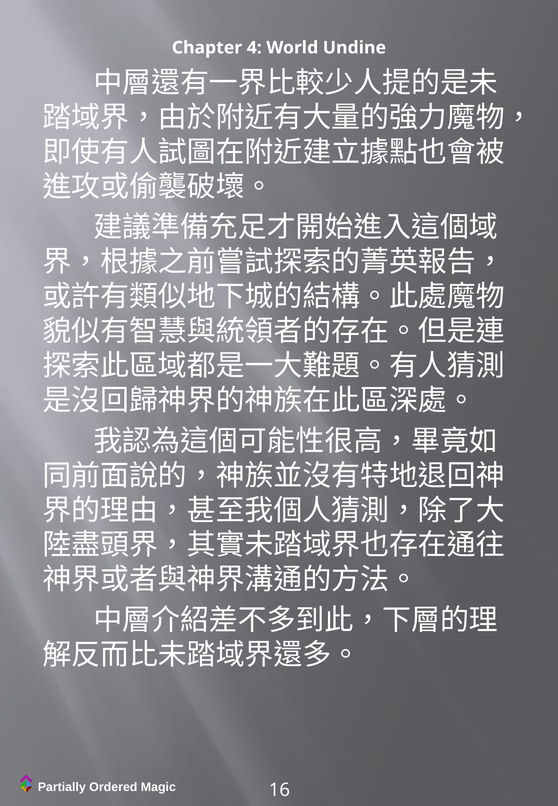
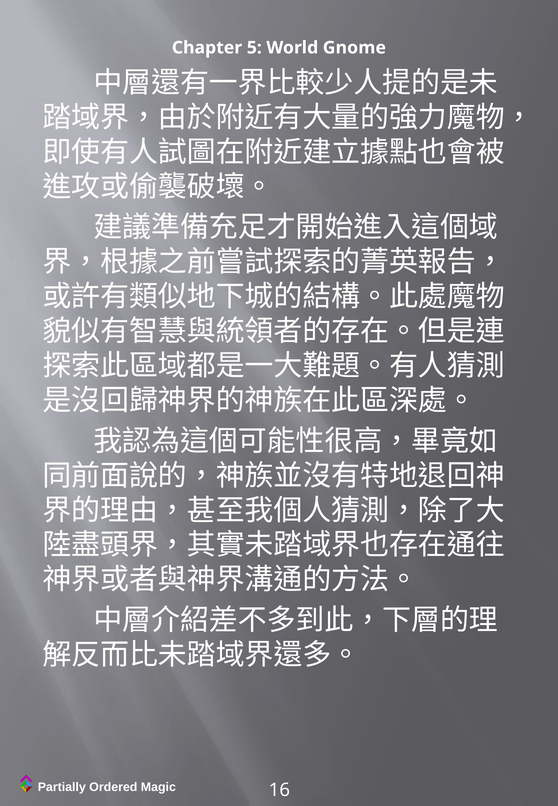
4: 4 -> 5
Undine: Undine -> Gnome
